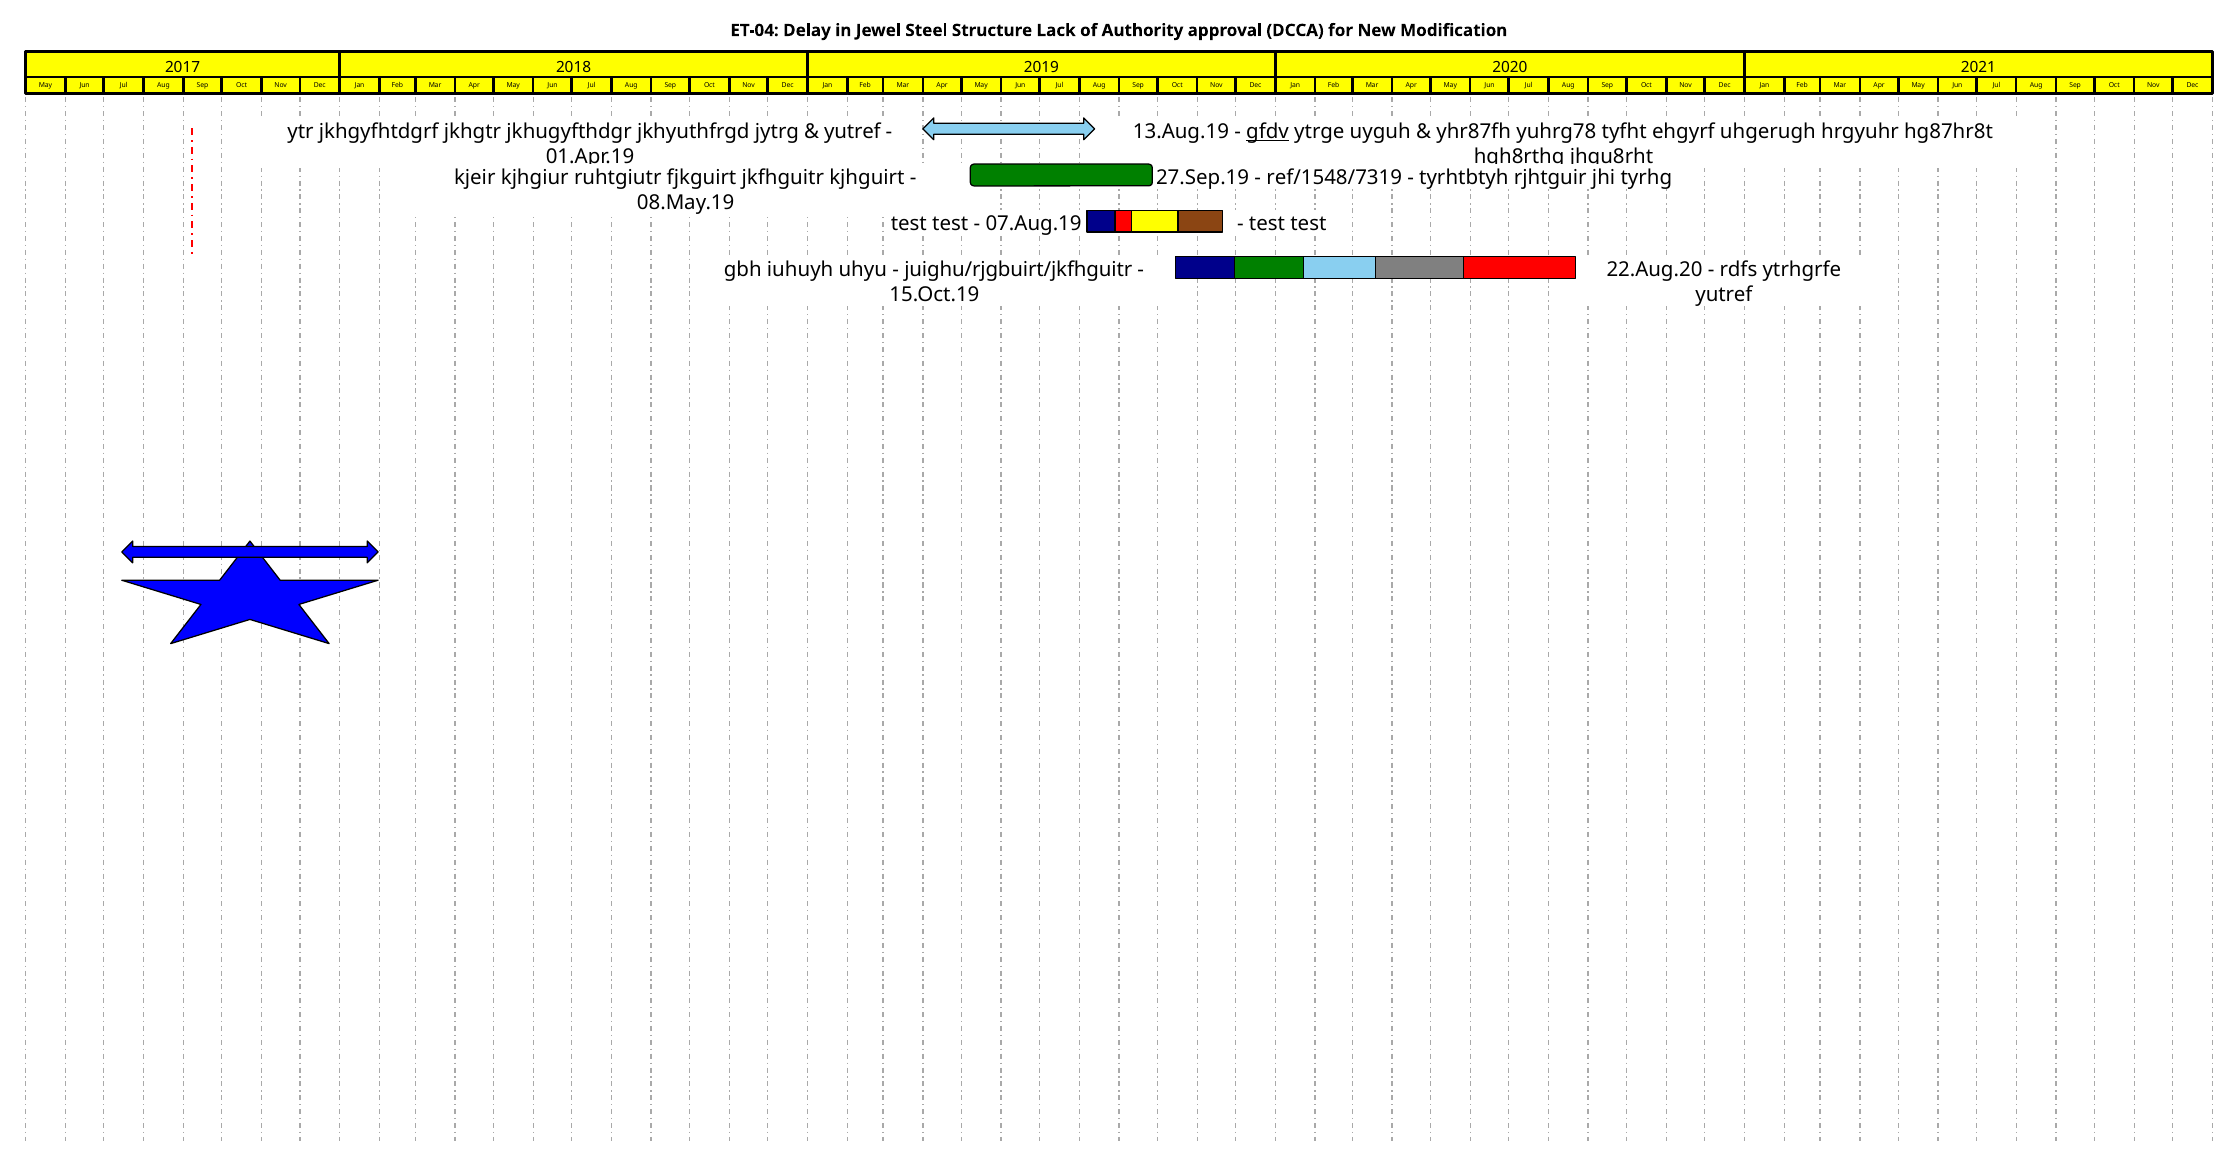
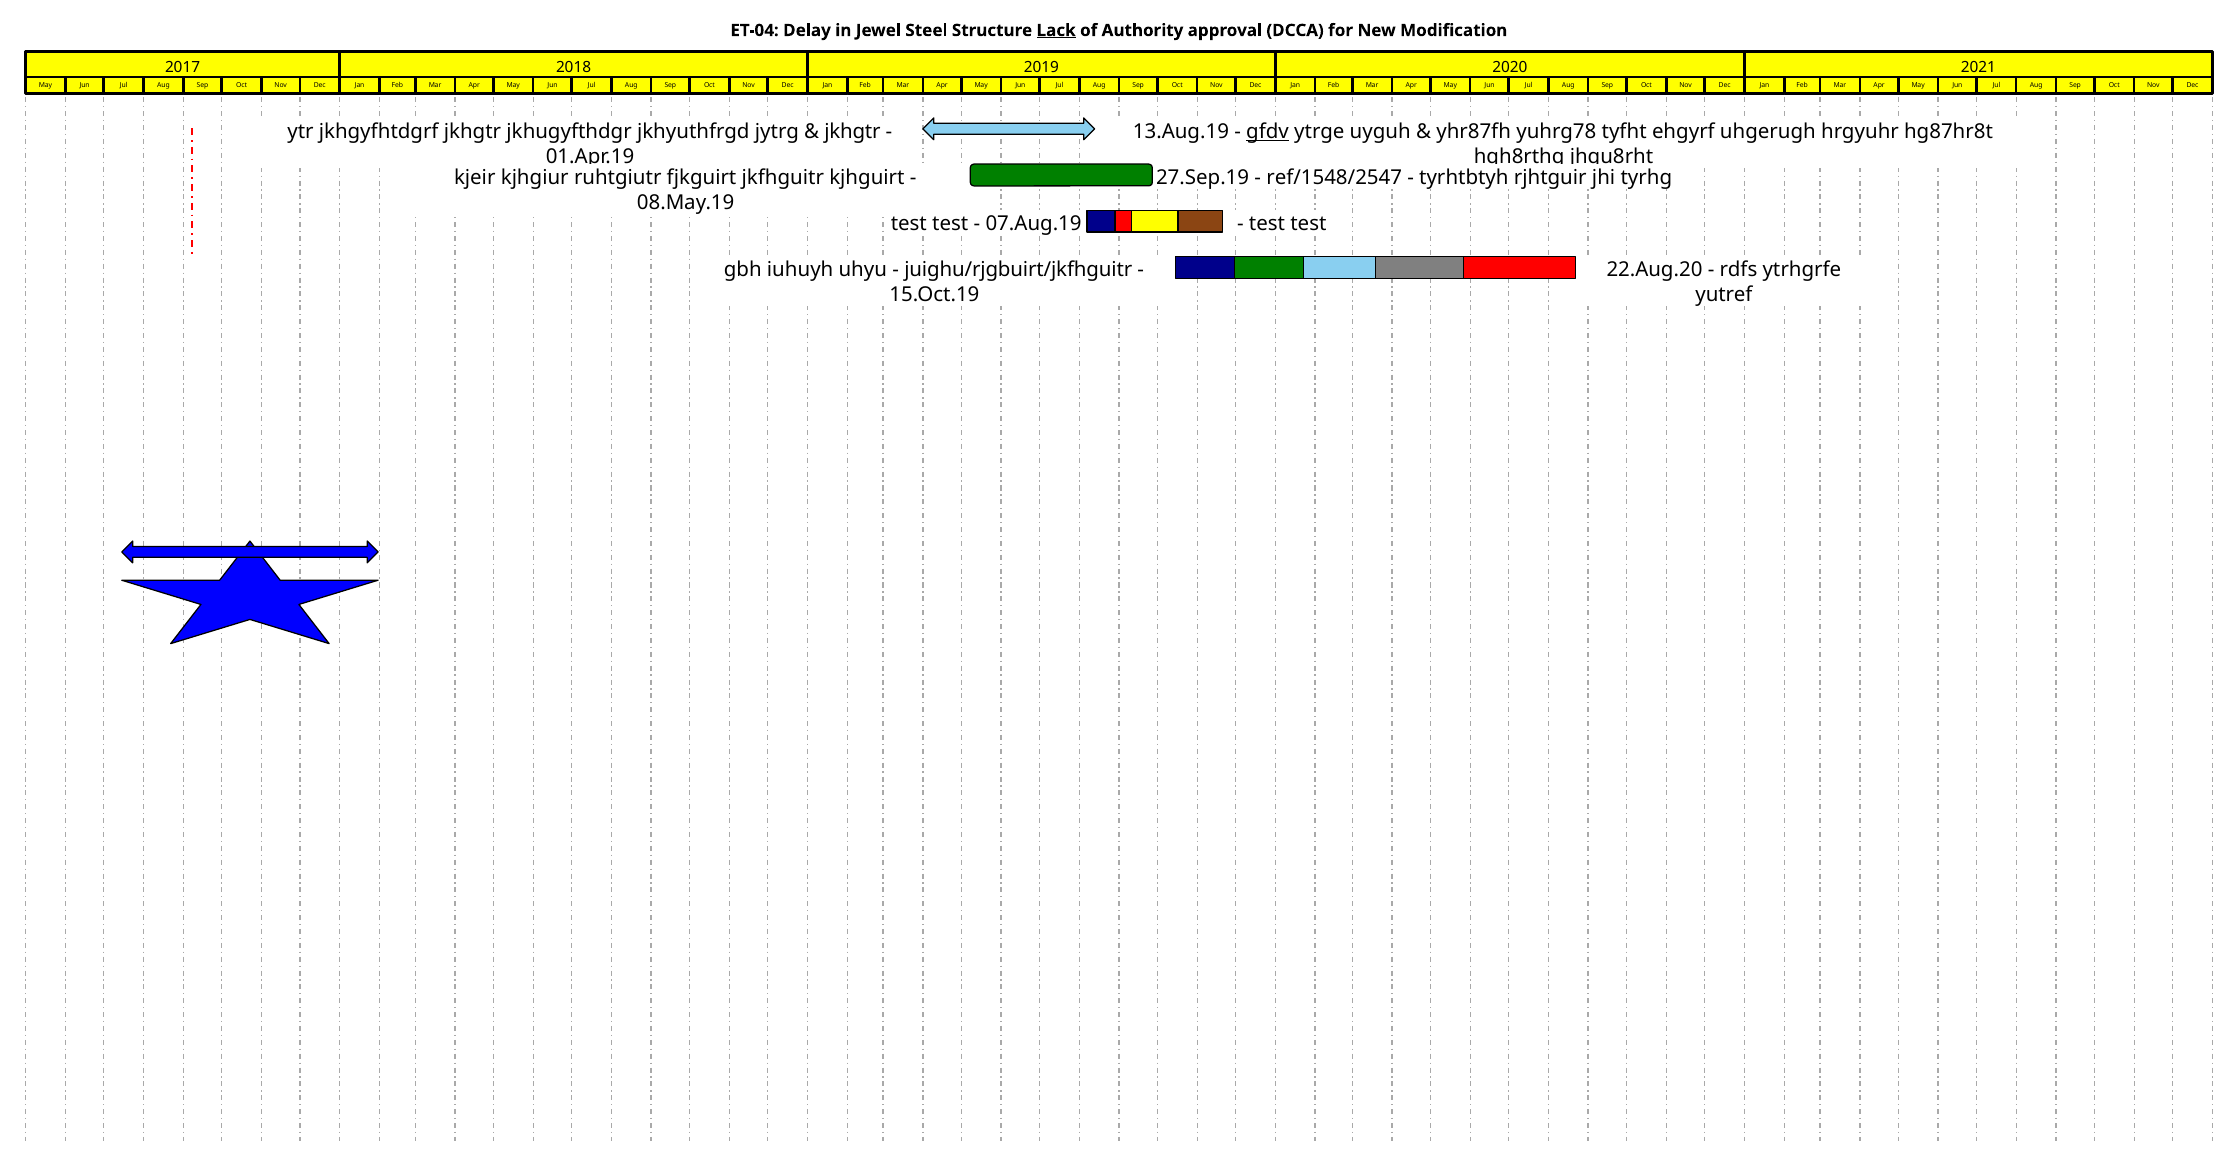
Lack underline: none -> present
yutref at (852, 132): yutref -> jkhgtr
ref/1548/7319: ref/1548/7319 -> ref/1548/2547
